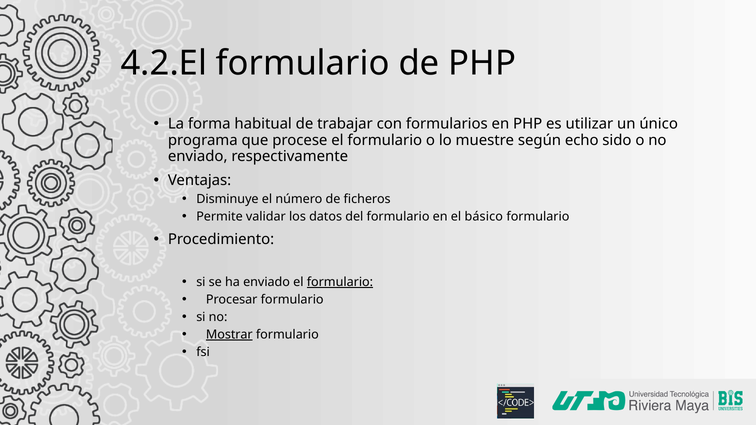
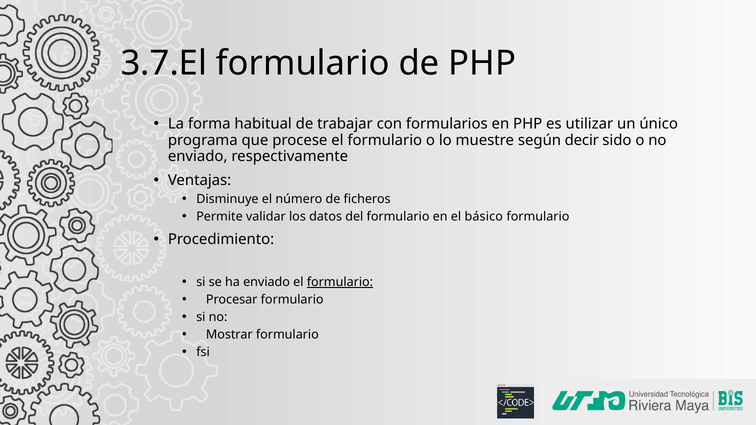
4.2.El: 4.2.El -> 3.7.El
echo: echo -> decir
Mostrar underline: present -> none
